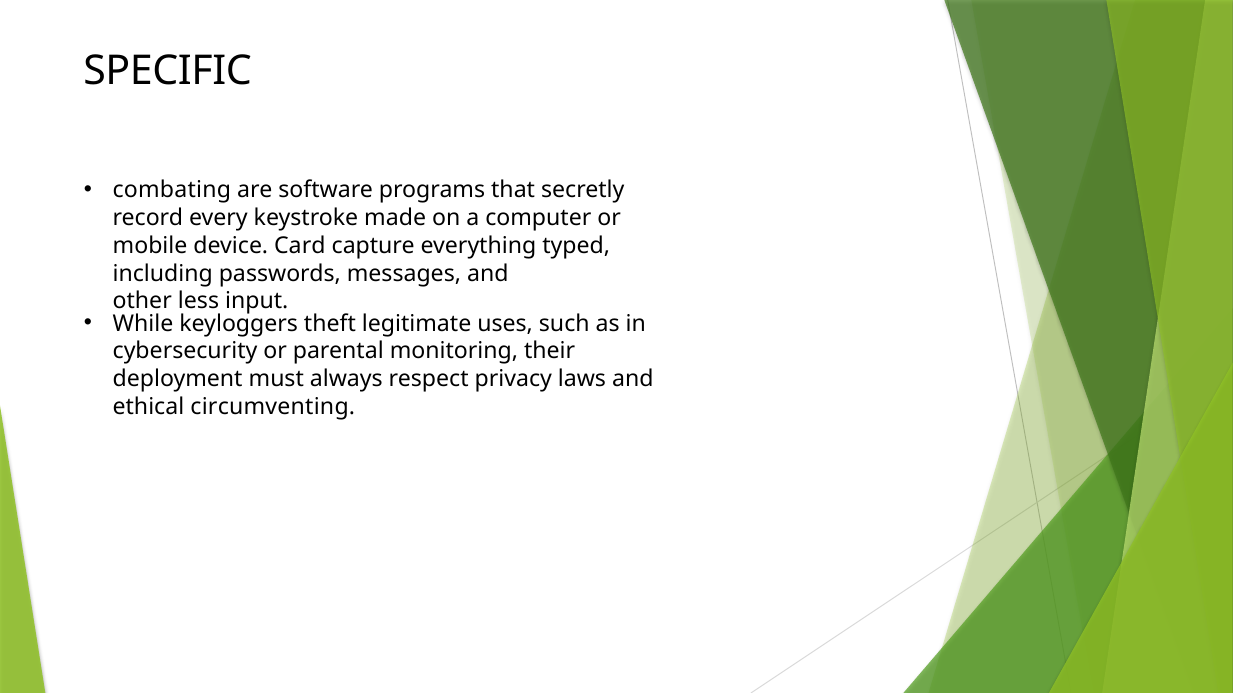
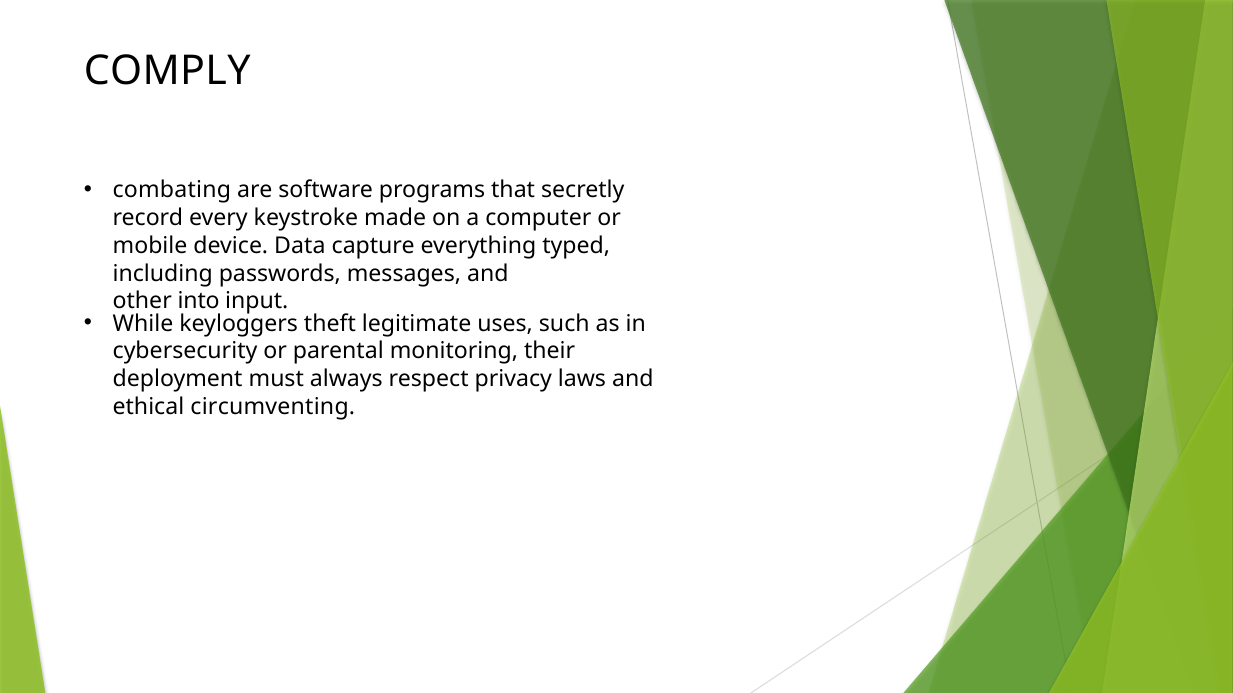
SPECIFIC: SPECIFIC -> COMPLY
Card: Card -> Data
less: less -> into
